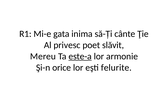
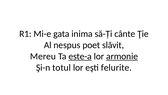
privesc: privesc -> nespus
armonie underline: none -> present
orice: orice -> totul
